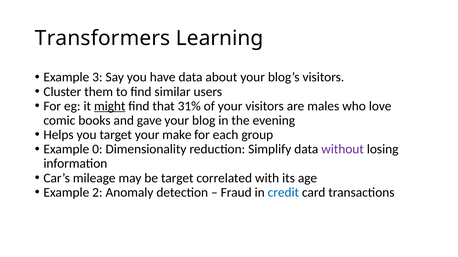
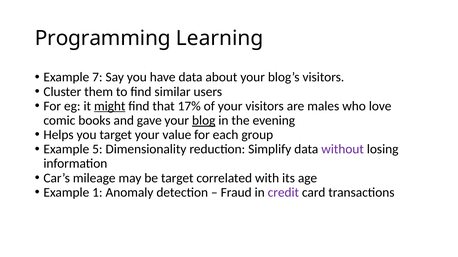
Transformers: Transformers -> Programming
3: 3 -> 7
31%: 31% -> 17%
blog underline: none -> present
make: make -> value
0: 0 -> 5
2: 2 -> 1
credit colour: blue -> purple
